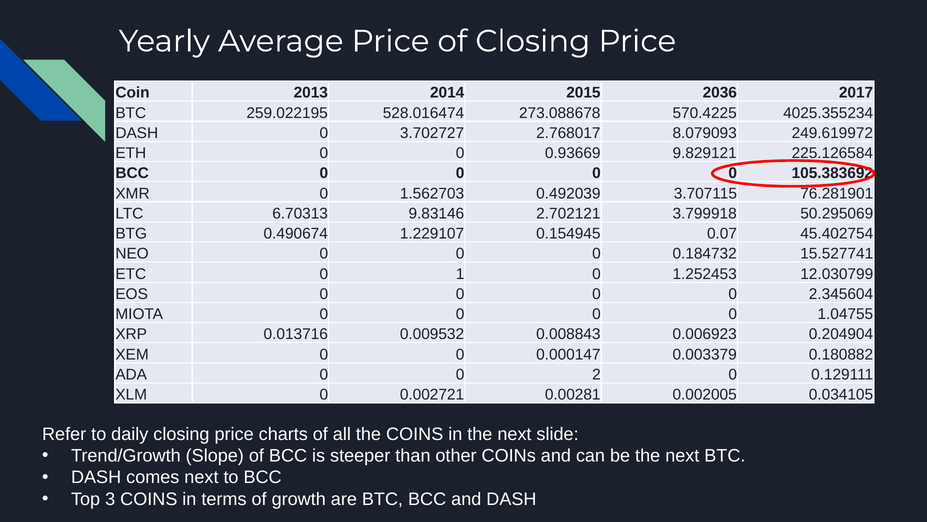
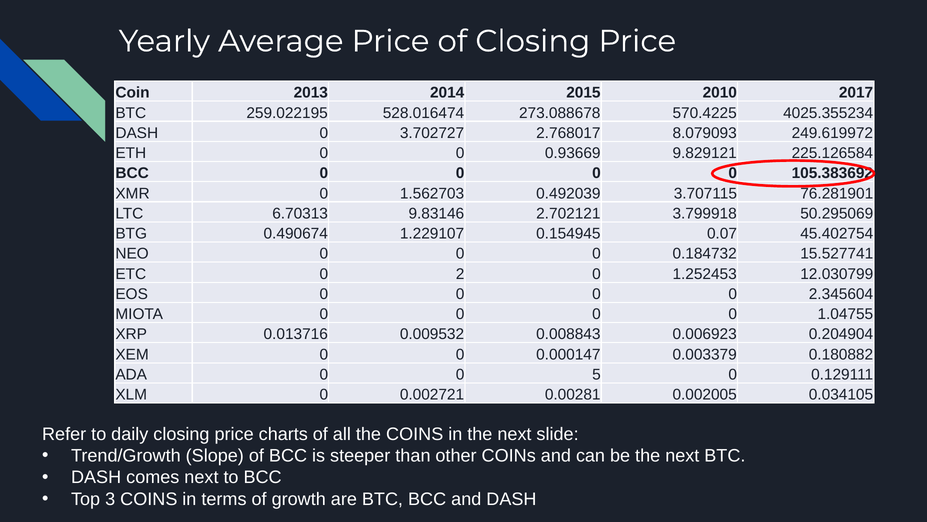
2036: 2036 -> 2010
1: 1 -> 2
2: 2 -> 5
